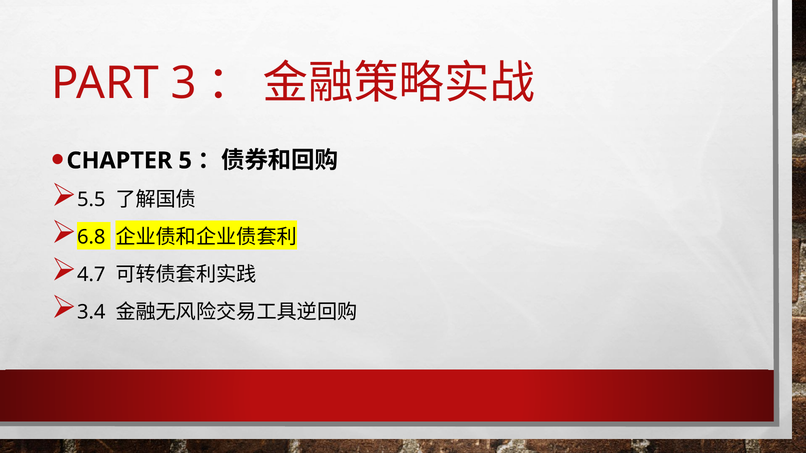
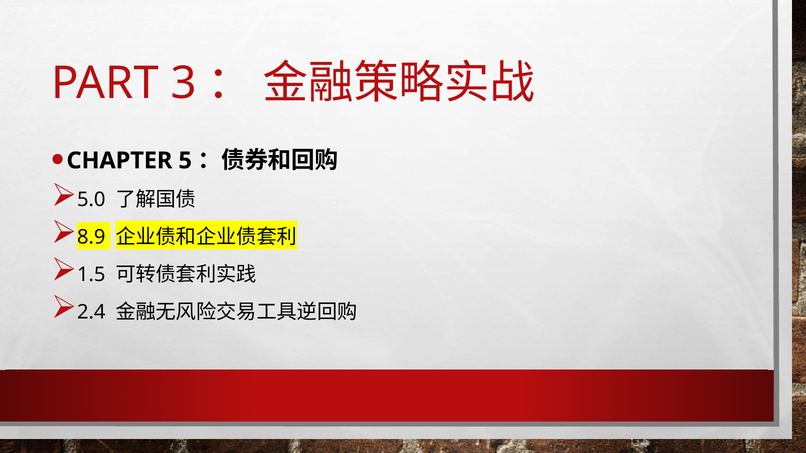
5.5: 5.5 -> 5.0
6.8: 6.8 -> 8.9
4.7: 4.7 -> 1.5
3.4: 3.4 -> 2.4
